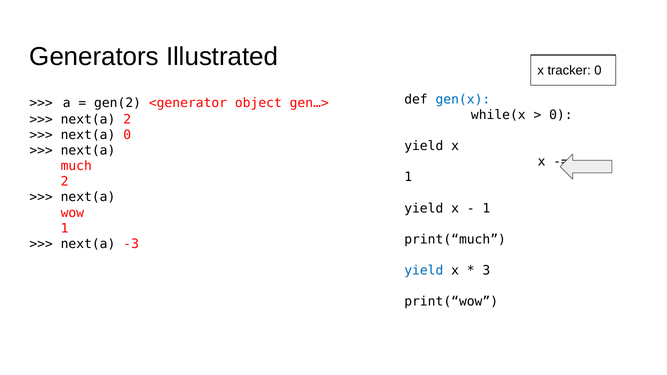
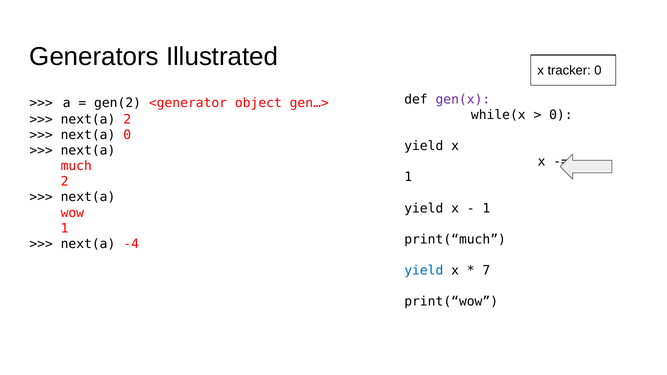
gen(x colour: blue -> purple
-3: -3 -> -4
3: 3 -> 7
